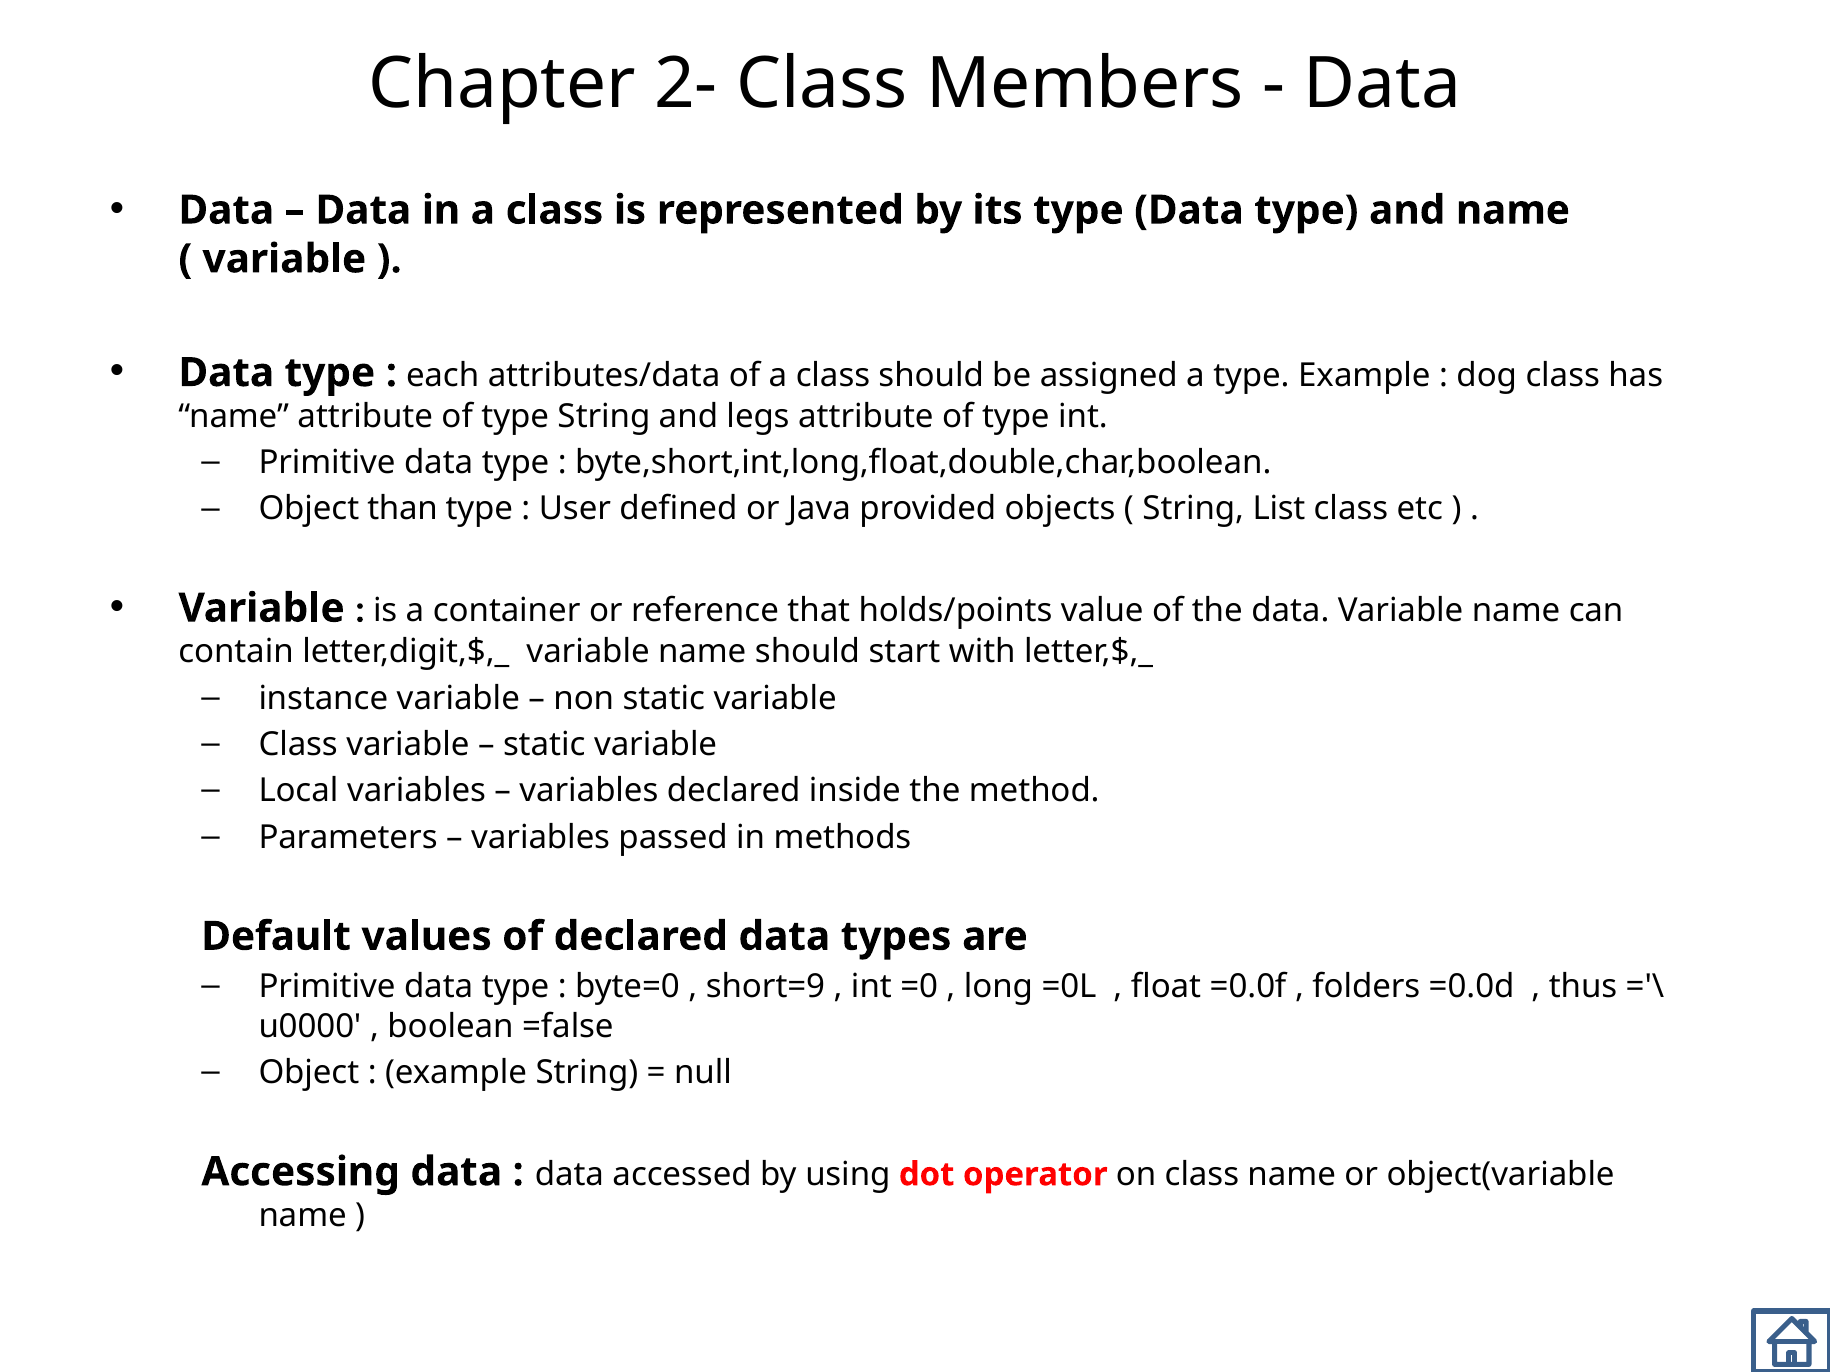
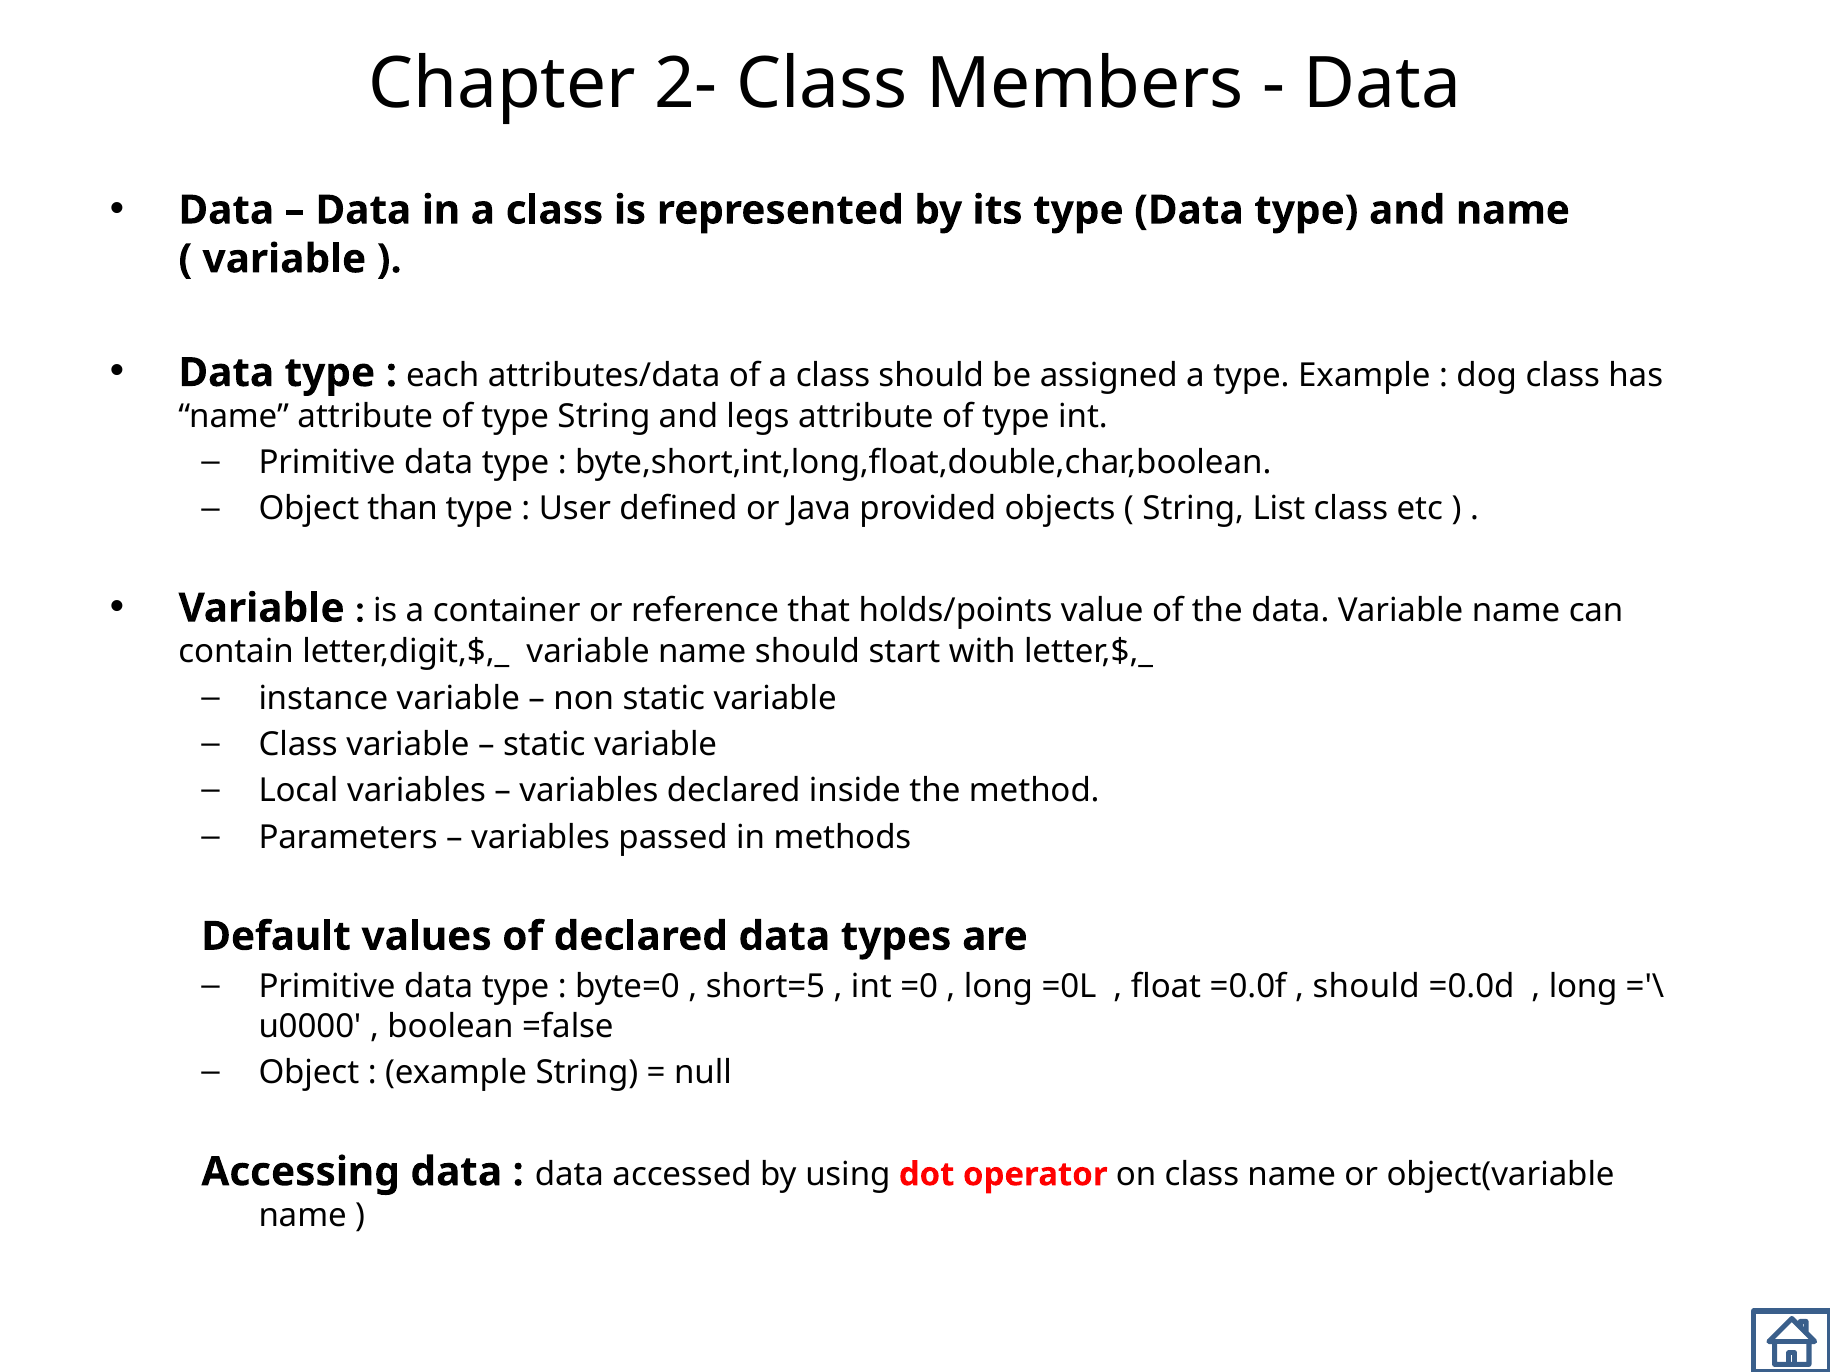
short=9: short=9 -> short=5
folders at (1366, 987): folders -> should
thus at (1583, 987): thus -> long
